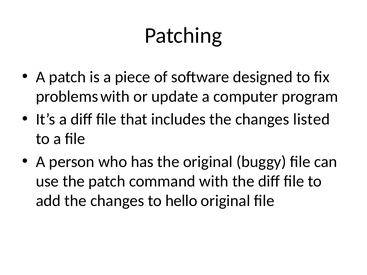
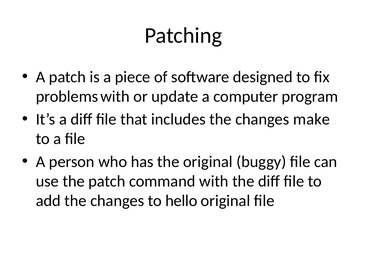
listed: listed -> make
